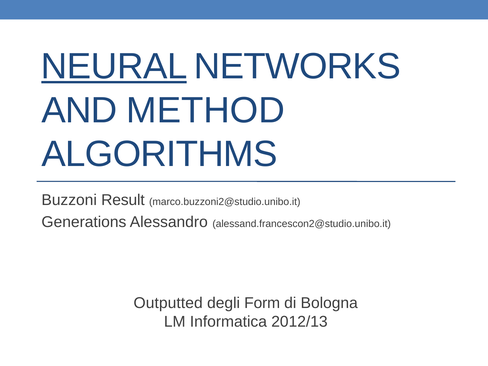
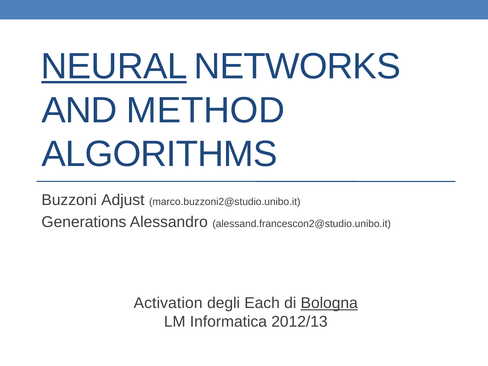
Result: Result -> Adjust
Outputted: Outputted -> Activation
Form: Form -> Each
Bologna underline: none -> present
